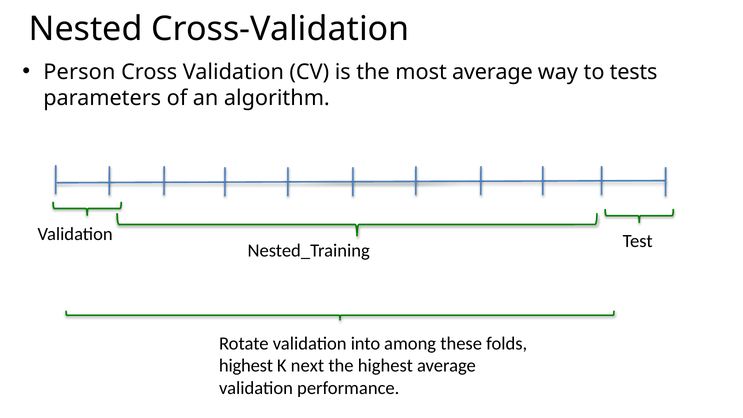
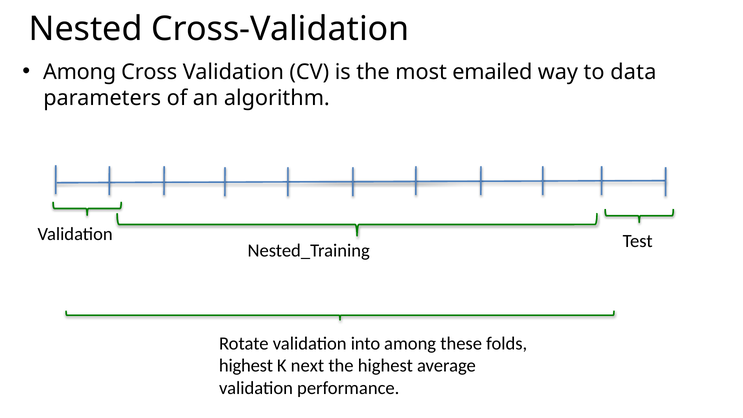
Person at (79, 72): Person -> Among
most average: average -> emailed
tests: tests -> data
